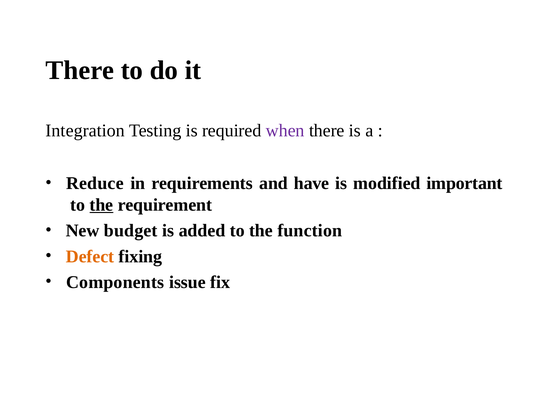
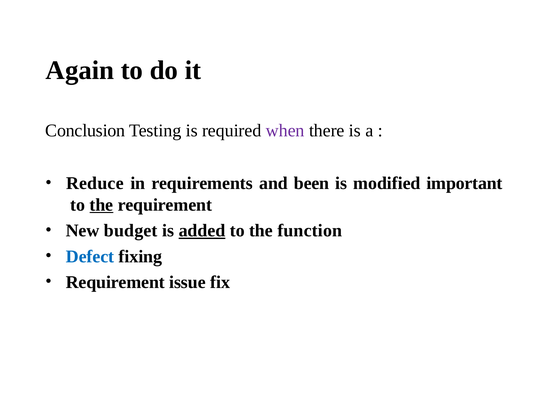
There at (80, 70): There -> Again
Integration: Integration -> Conclusion
have: have -> been
added underline: none -> present
Defect colour: orange -> blue
Components at (115, 282): Components -> Requirement
